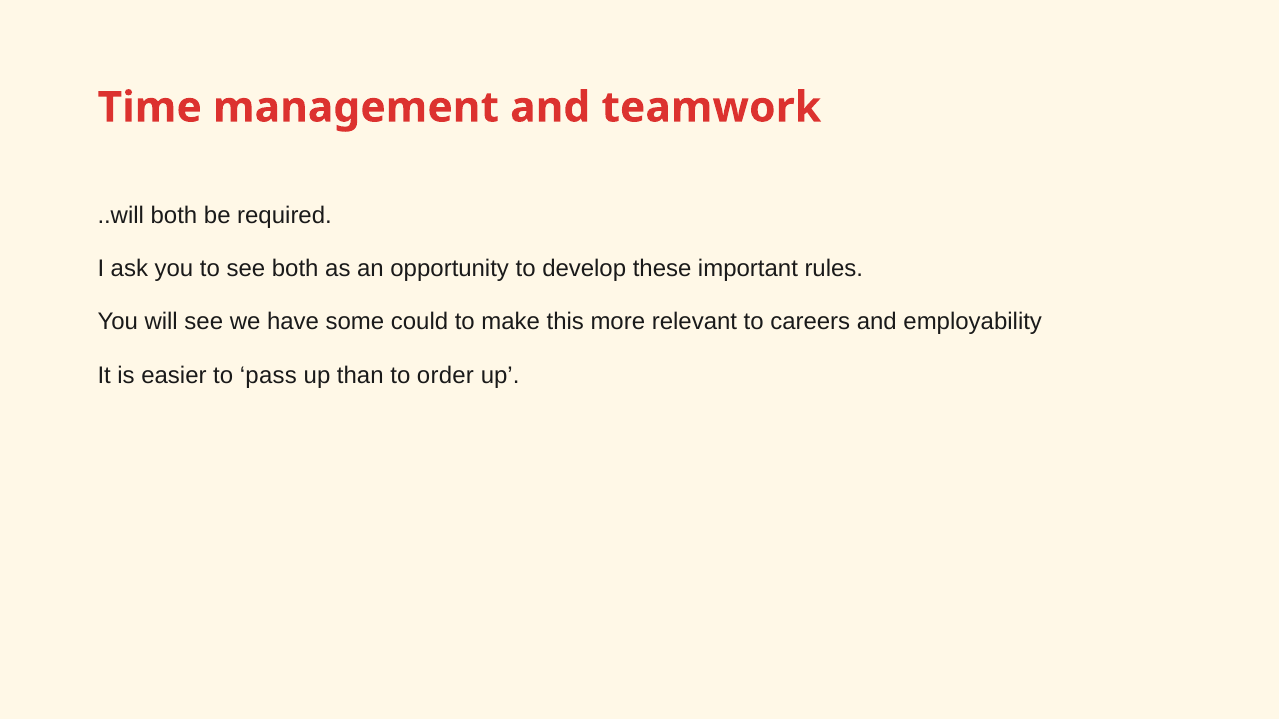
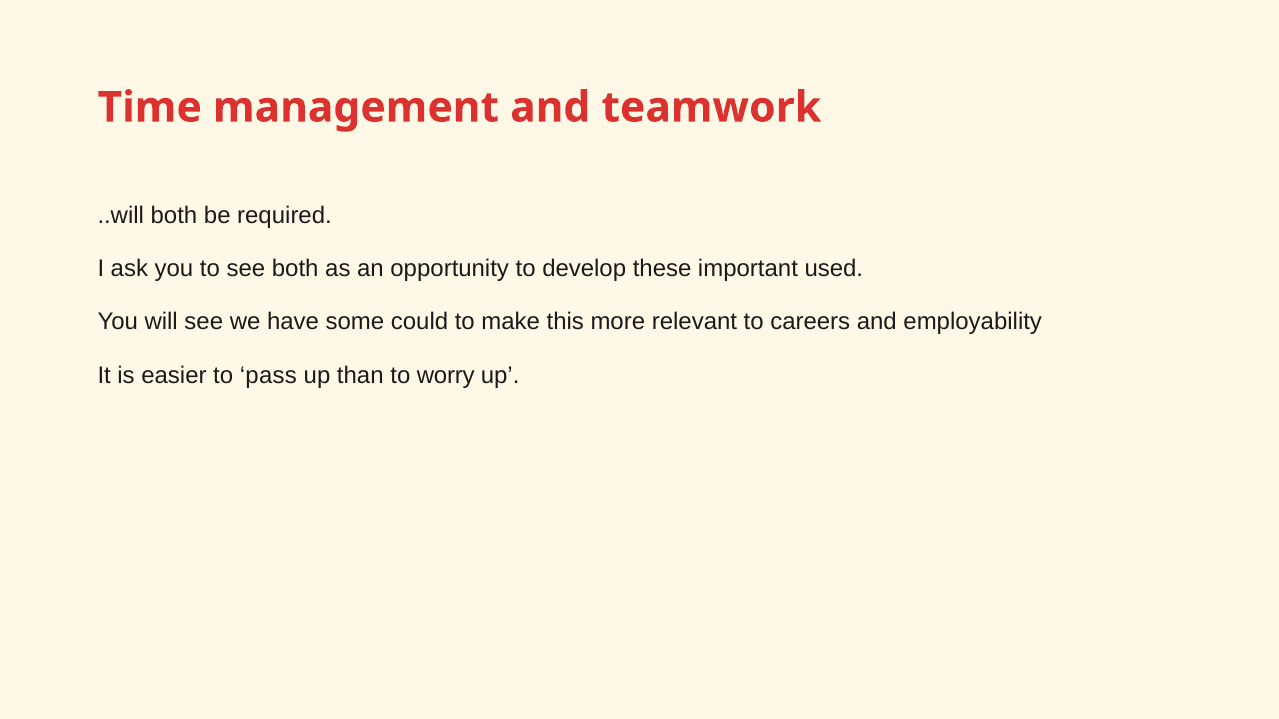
rules: rules -> used
order: order -> worry
